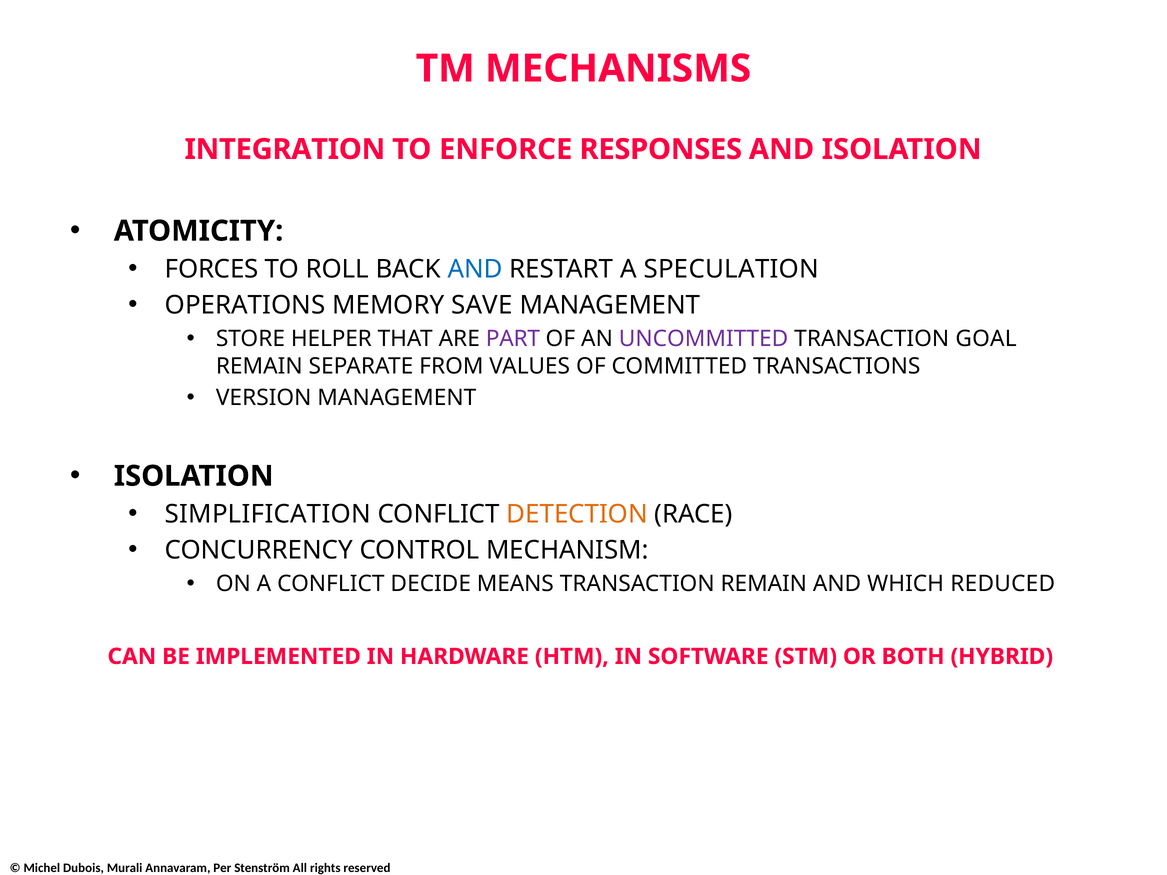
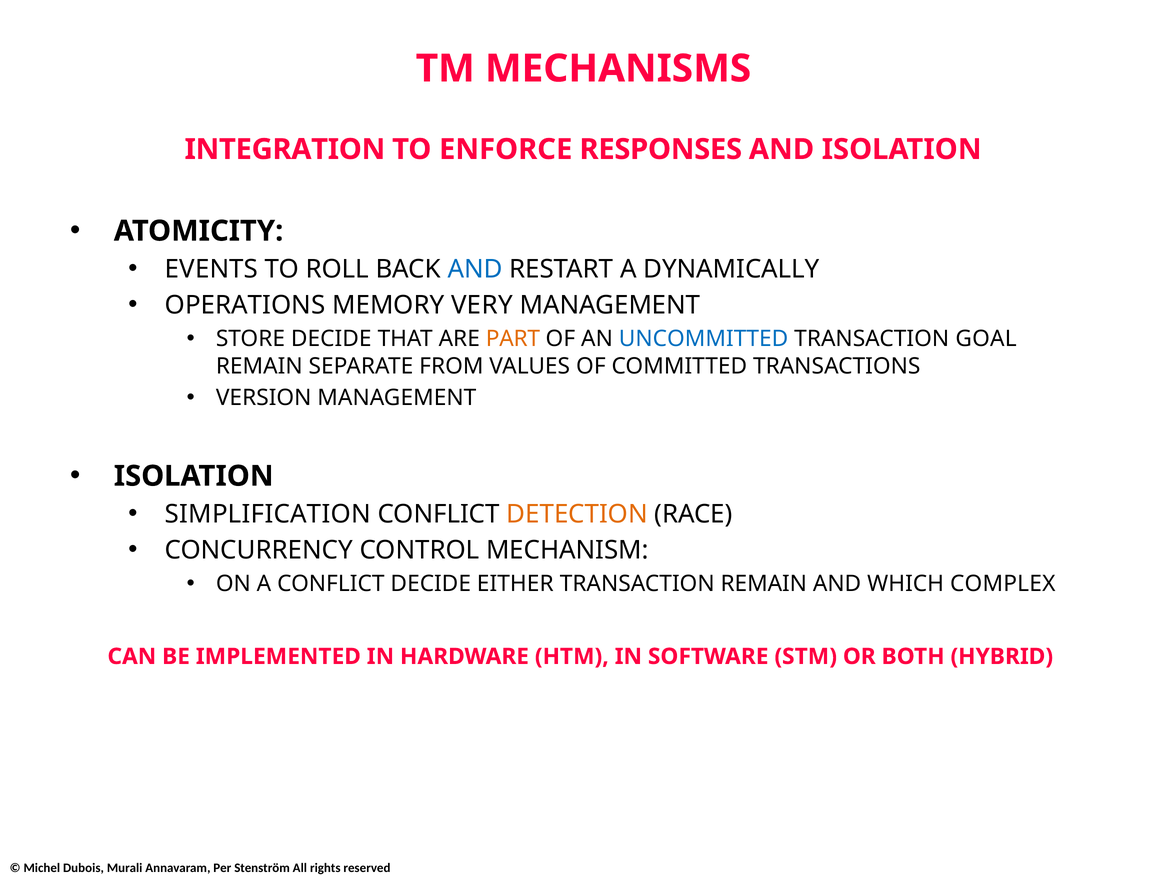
FORCES: FORCES -> EVENTS
SPECULATION: SPECULATION -> DYNAMICALLY
SAVE: SAVE -> VERY
STORE HELPER: HELPER -> DECIDE
PART colour: purple -> orange
UNCOMMITTED colour: purple -> blue
MEANS: MEANS -> EITHER
REDUCED: REDUCED -> COMPLEX
